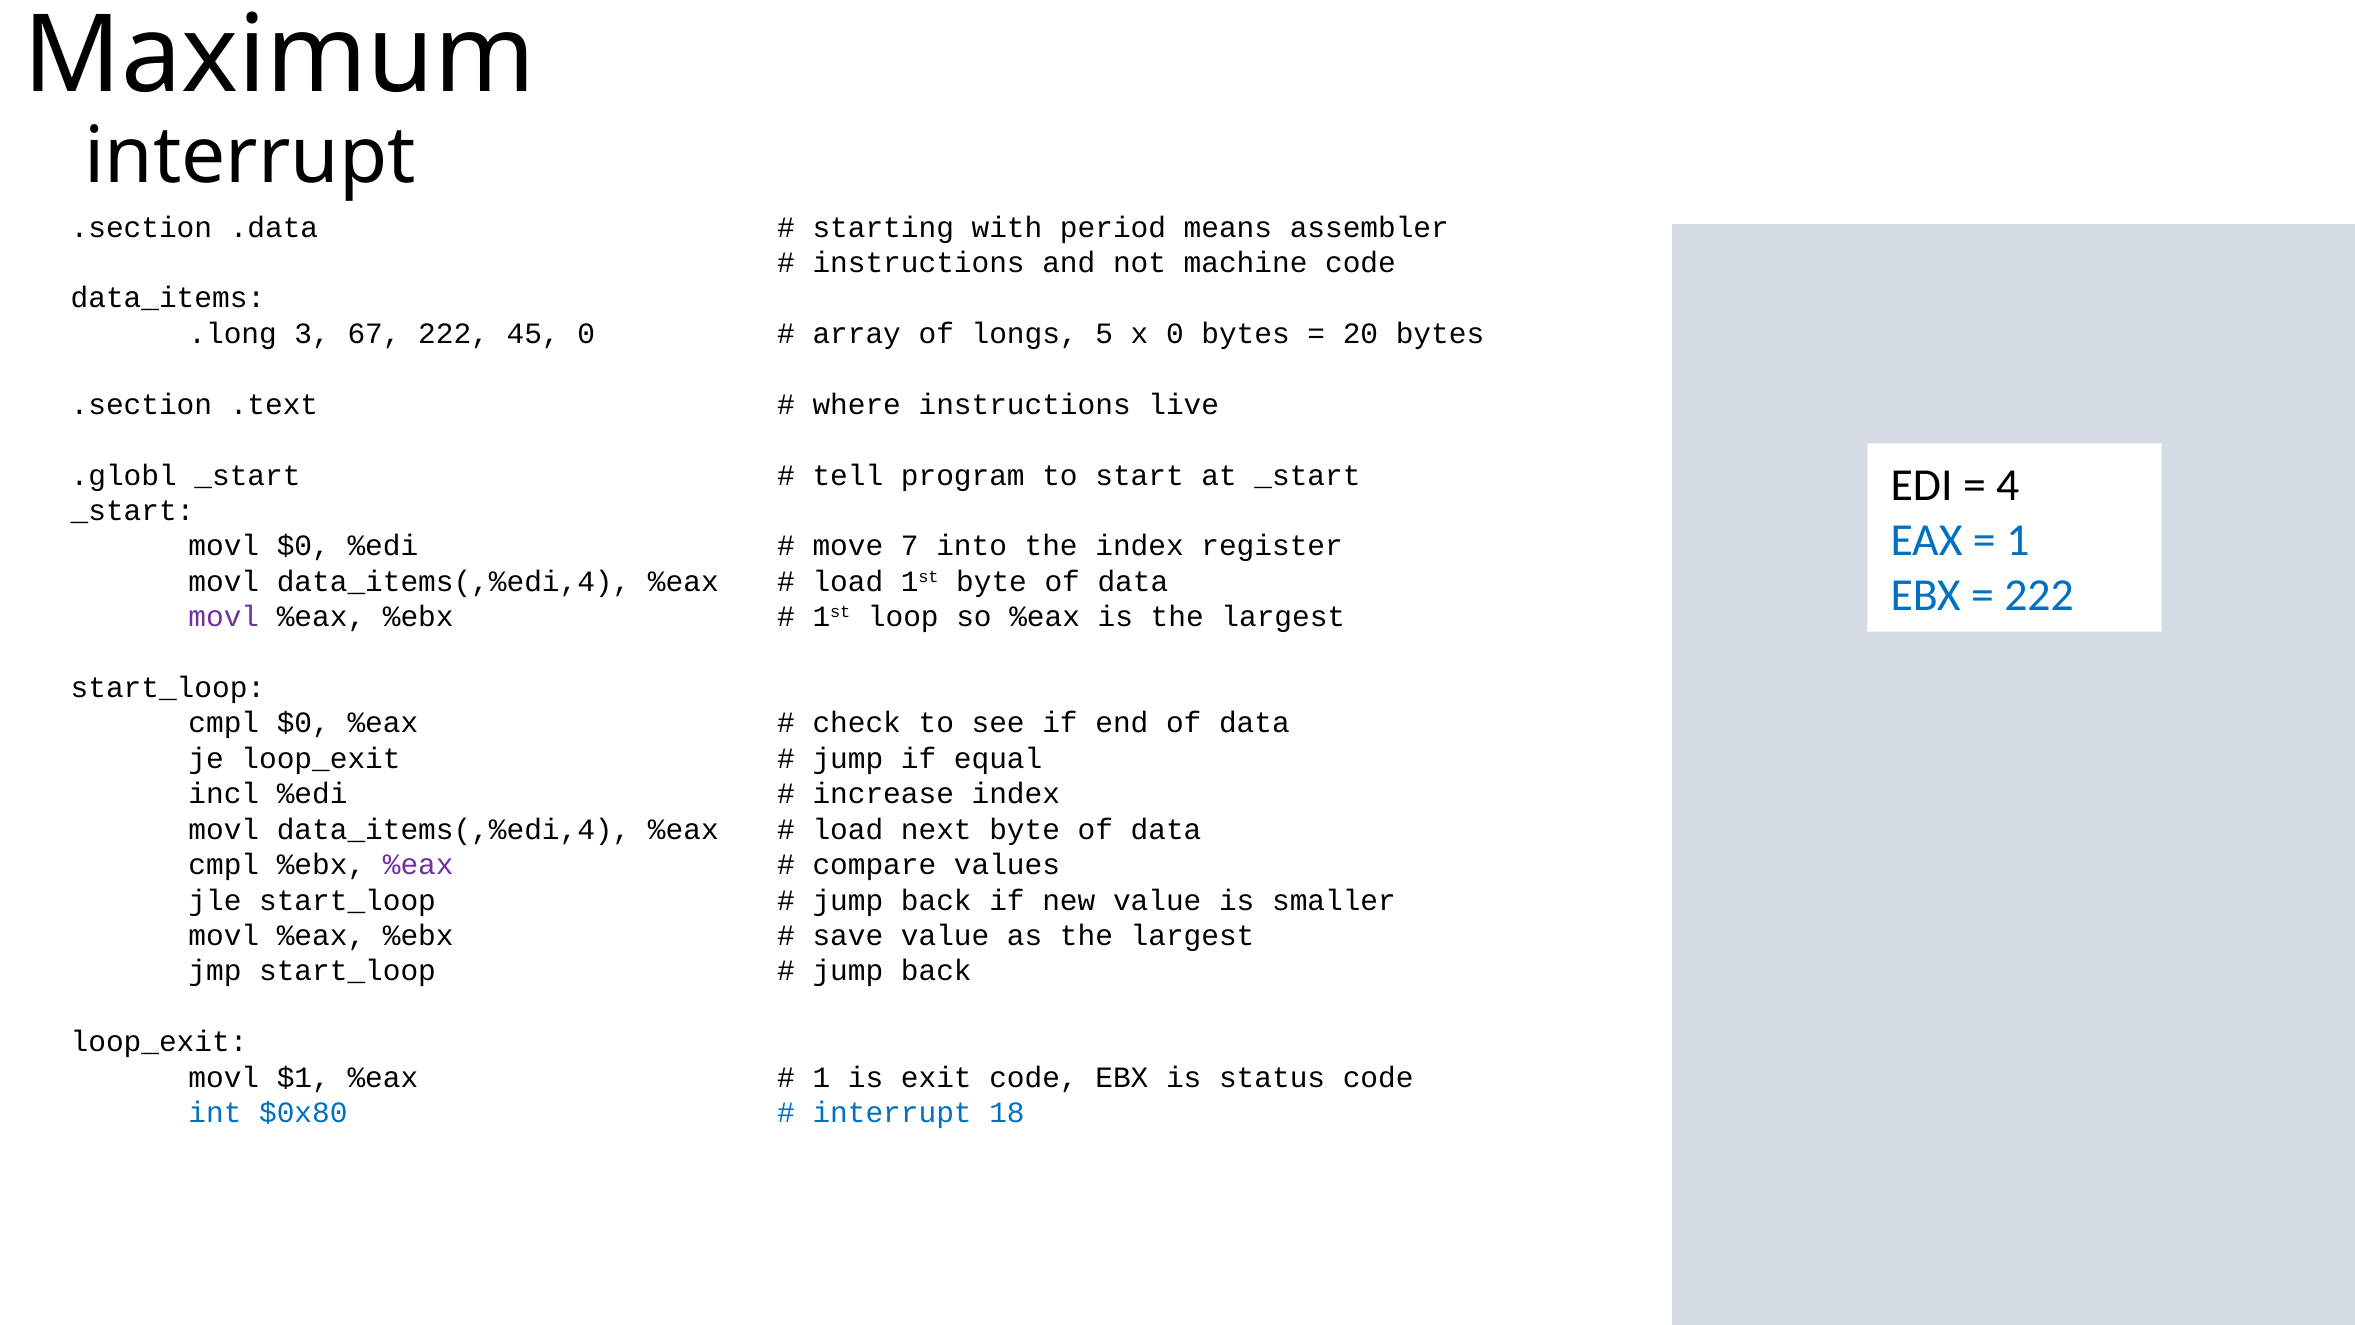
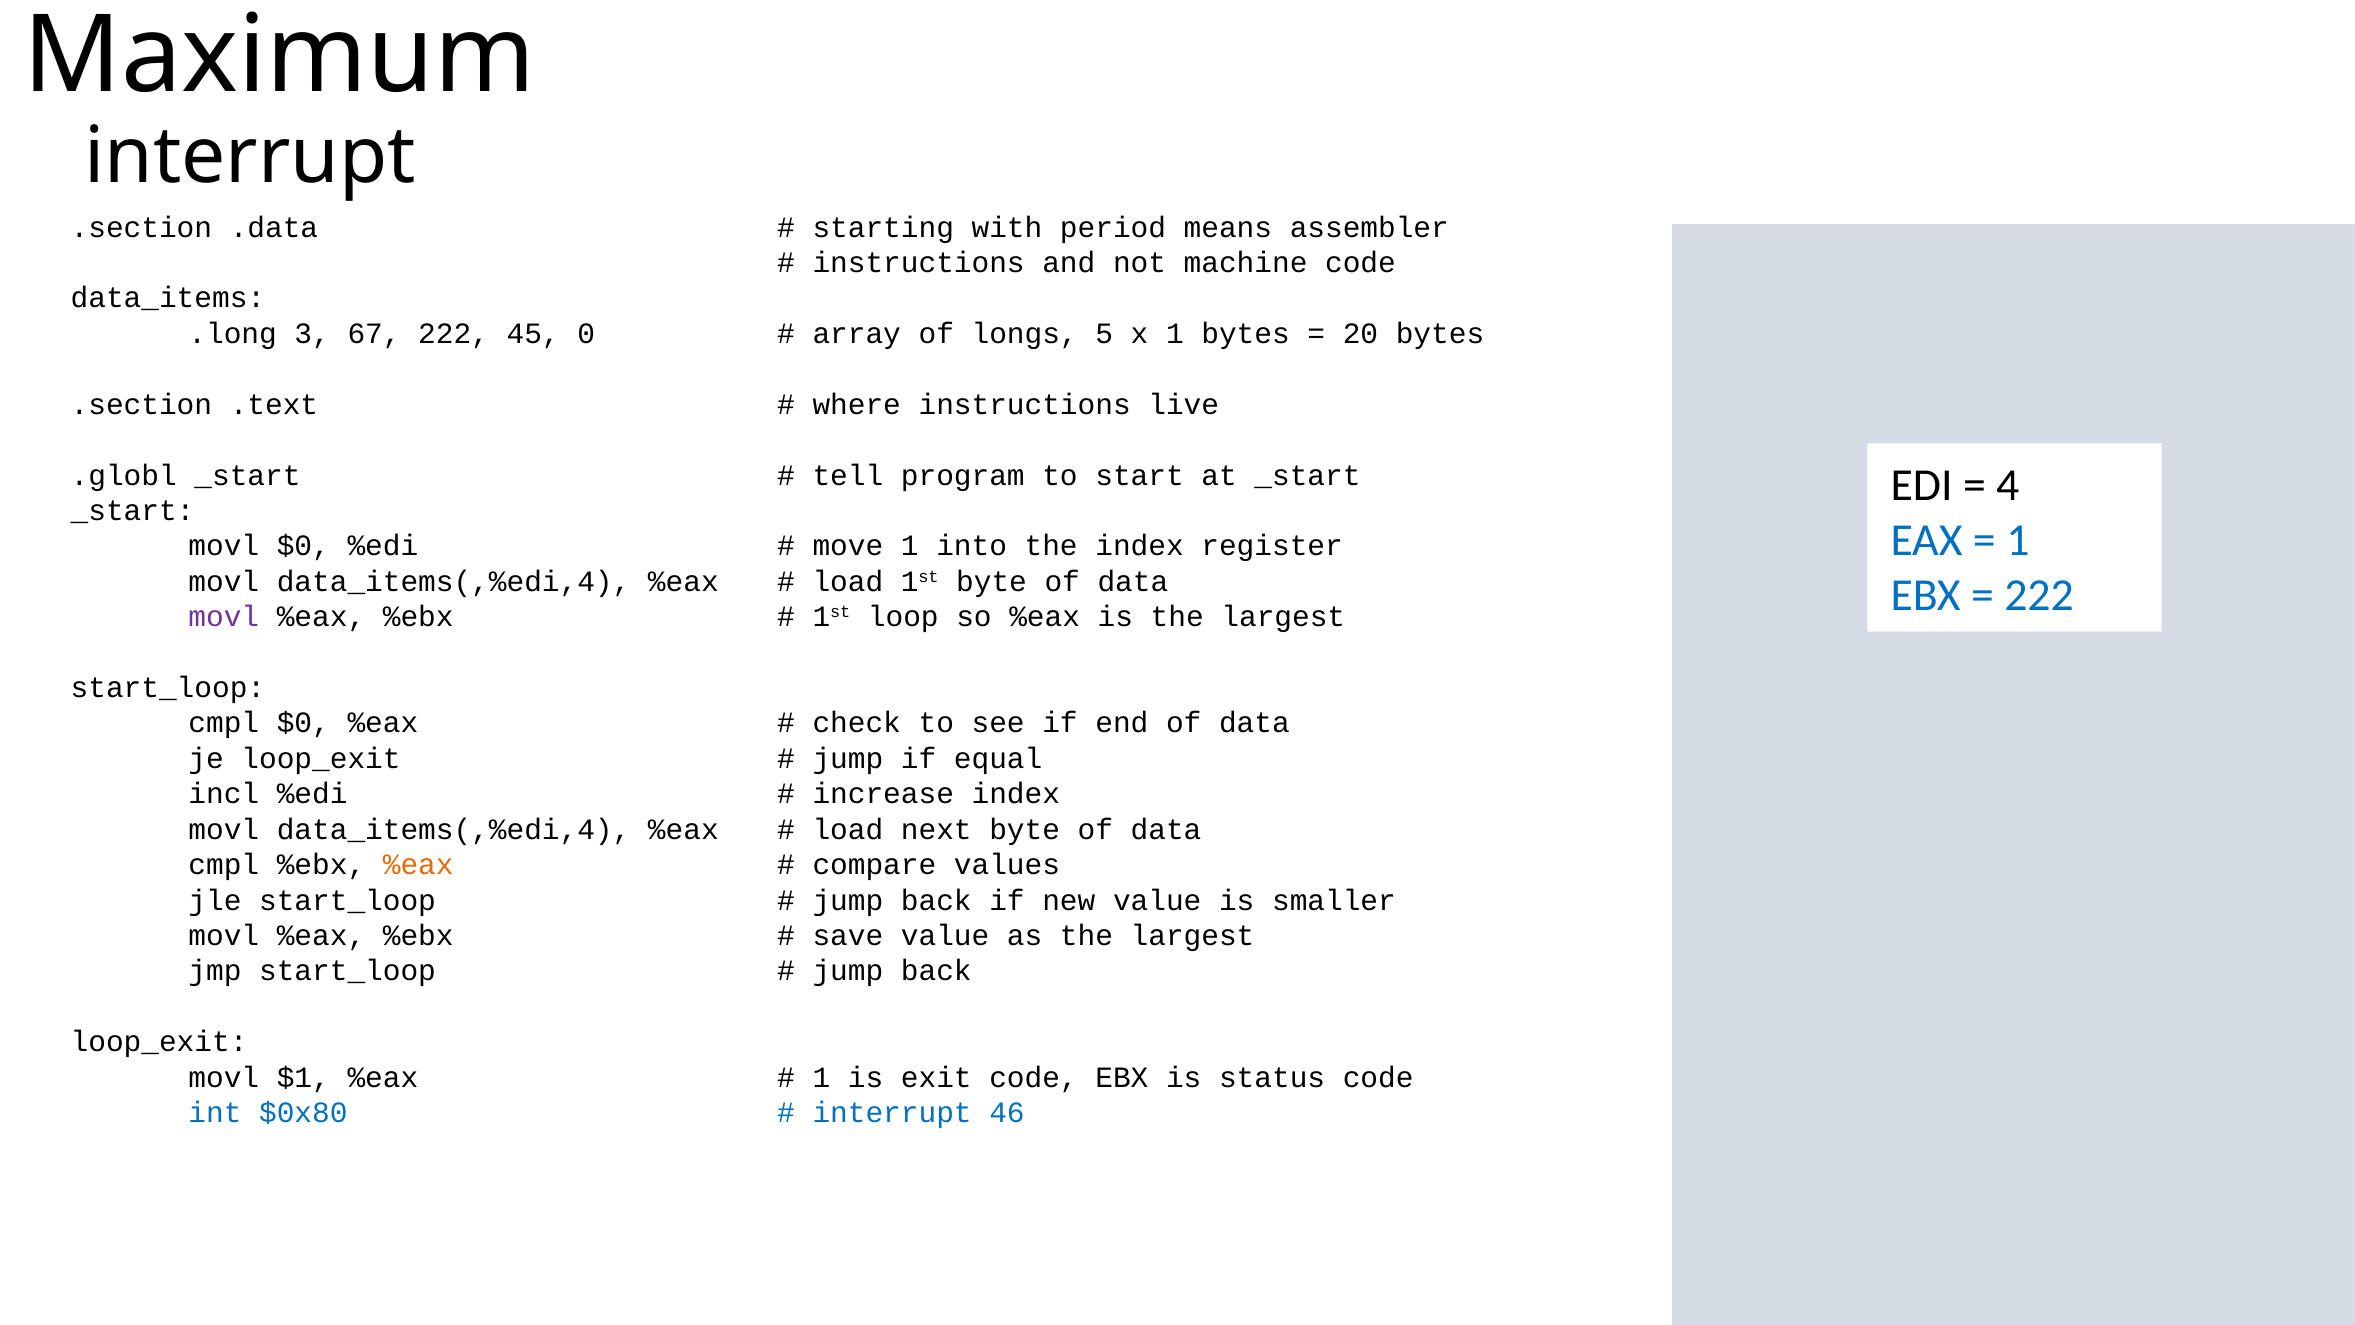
x 0: 0 -> 1
move 7: 7 -> 1
%eax at (418, 865) colour: purple -> orange
18: 18 -> 46
